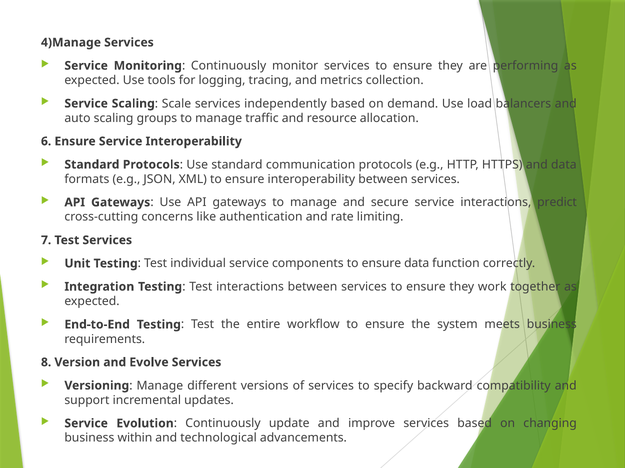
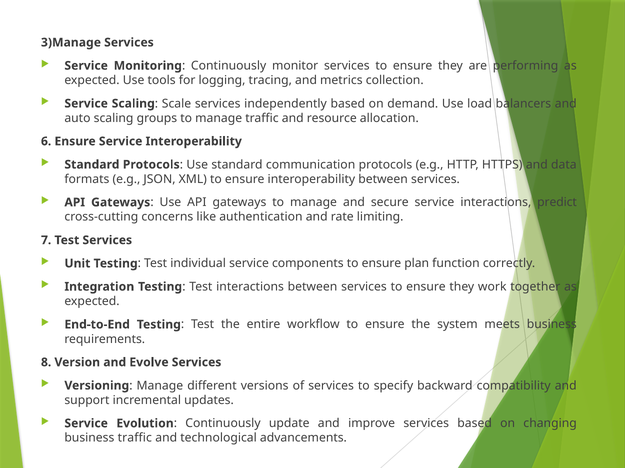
4)Manage: 4)Manage -> 3)Manage
ensure data: data -> plan
business within: within -> traffic
